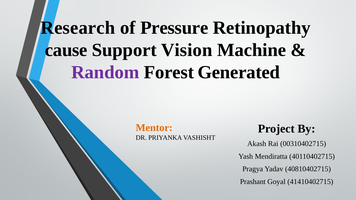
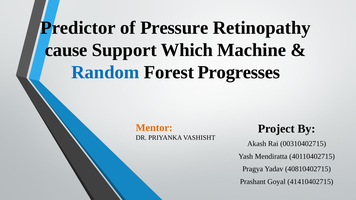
Research: Research -> Predictor
Vision: Vision -> Which
Random colour: purple -> blue
Generated: Generated -> Progresses
